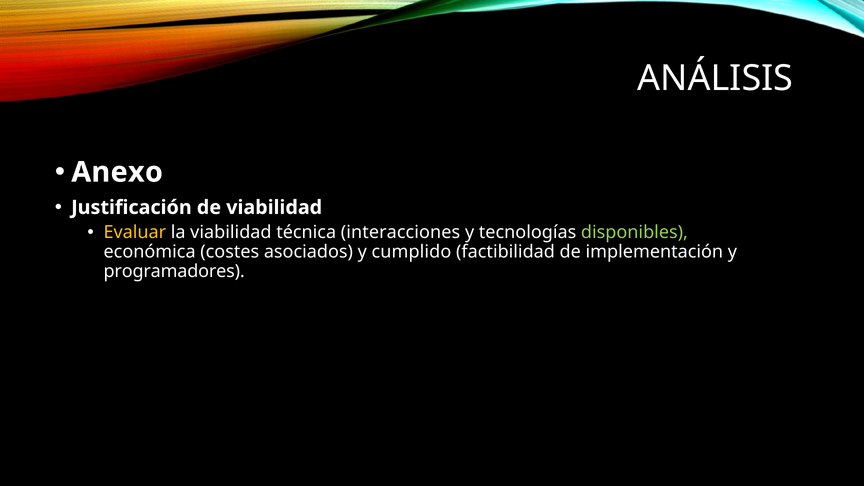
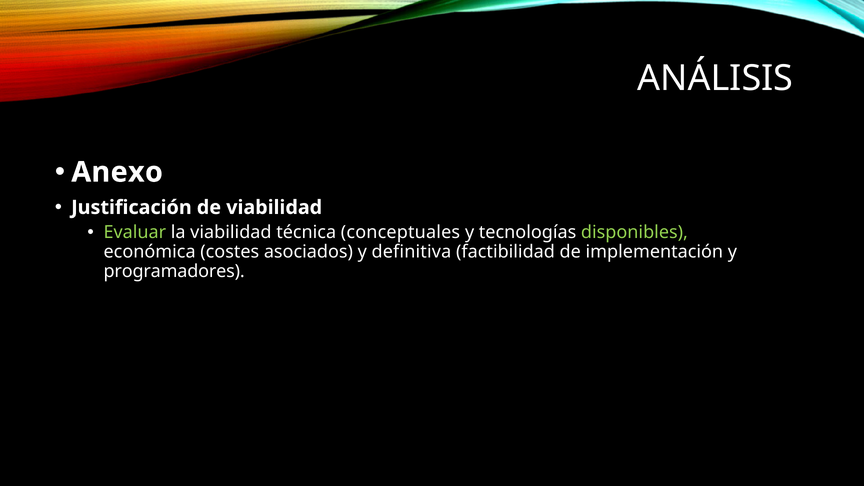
Evaluar colour: yellow -> light green
interacciones: interacciones -> conceptuales
cumplido: cumplido -> definitiva
